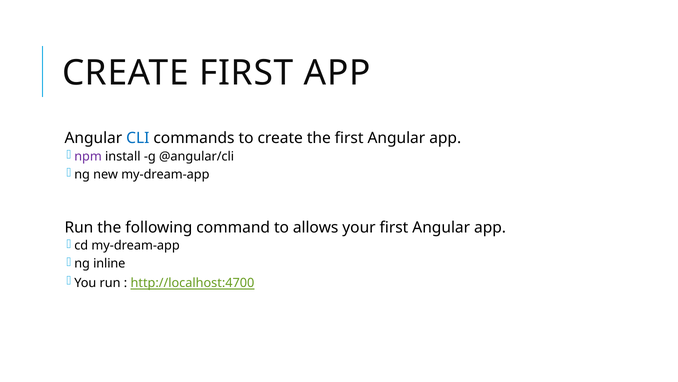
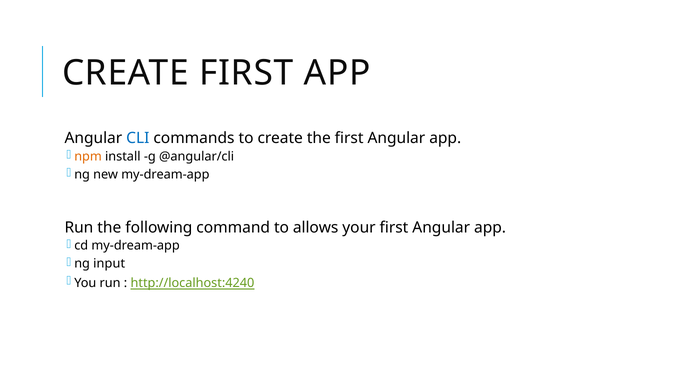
npm colour: purple -> orange
inline: inline -> input
http://localhost:4700: http://localhost:4700 -> http://localhost:4240
